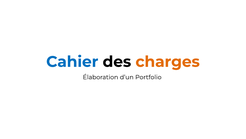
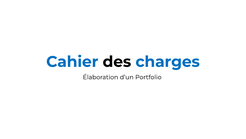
charges colour: orange -> blue
